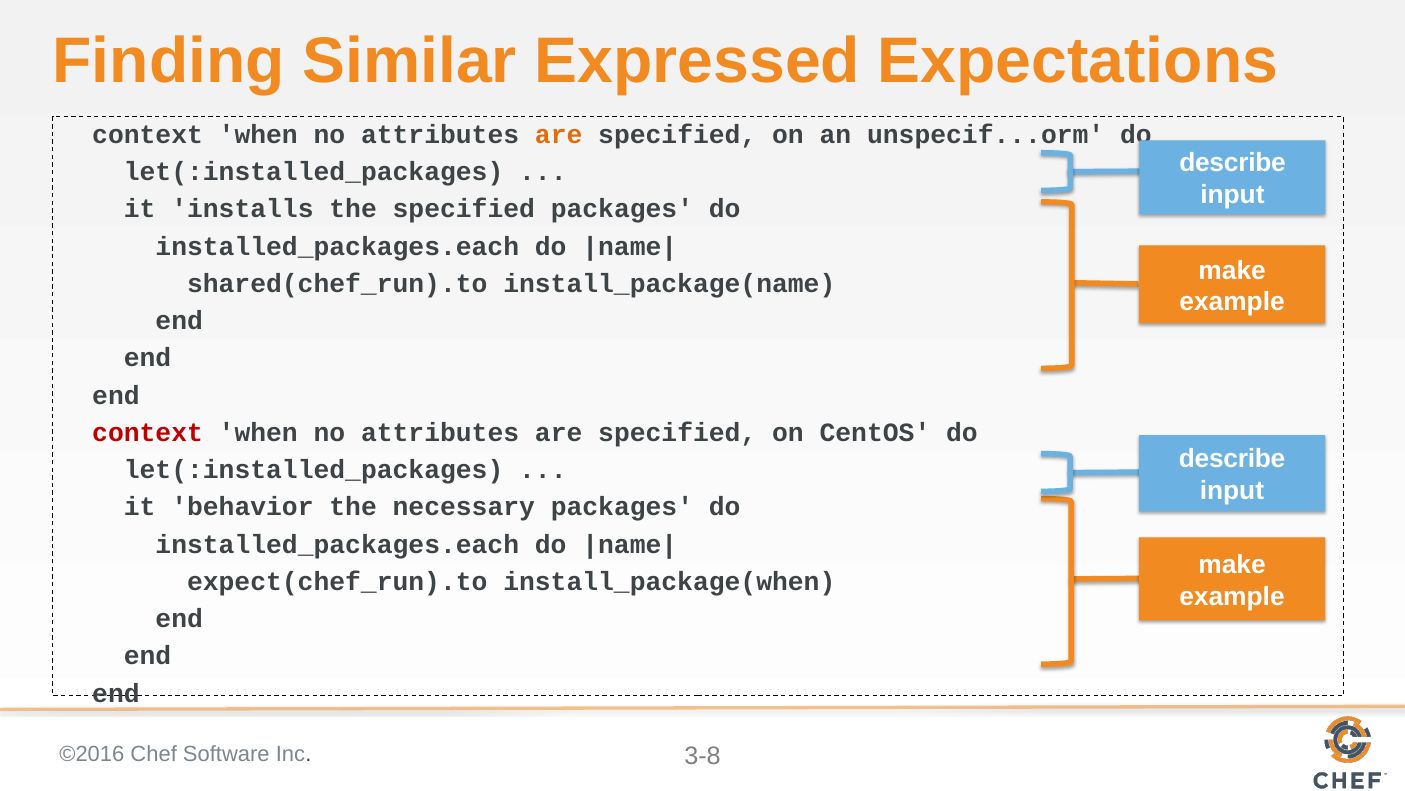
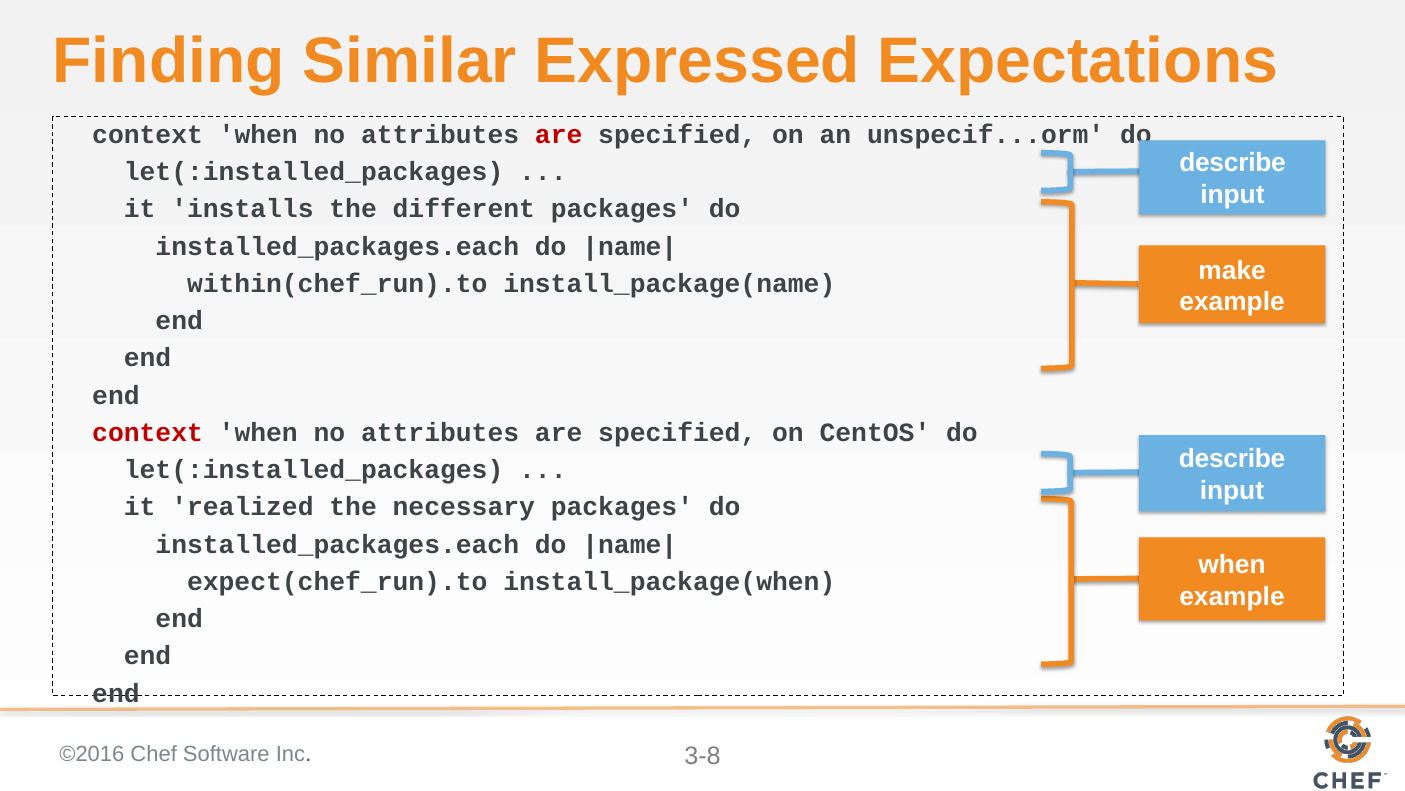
are at (559, 135) colour: orange -> red
the specified: specified -> different
shared(chef_run).to: shared(chef_run).to -> within(chef_run).to
behavior: behavior -> realized
make at (1232, 564): make -> when
